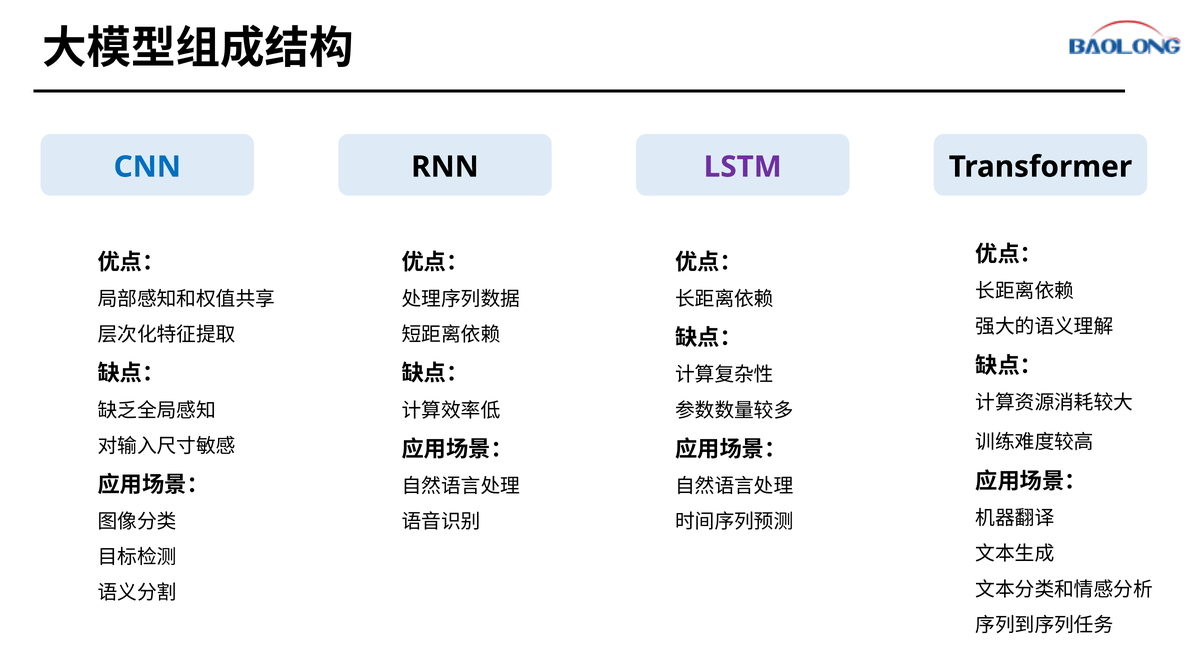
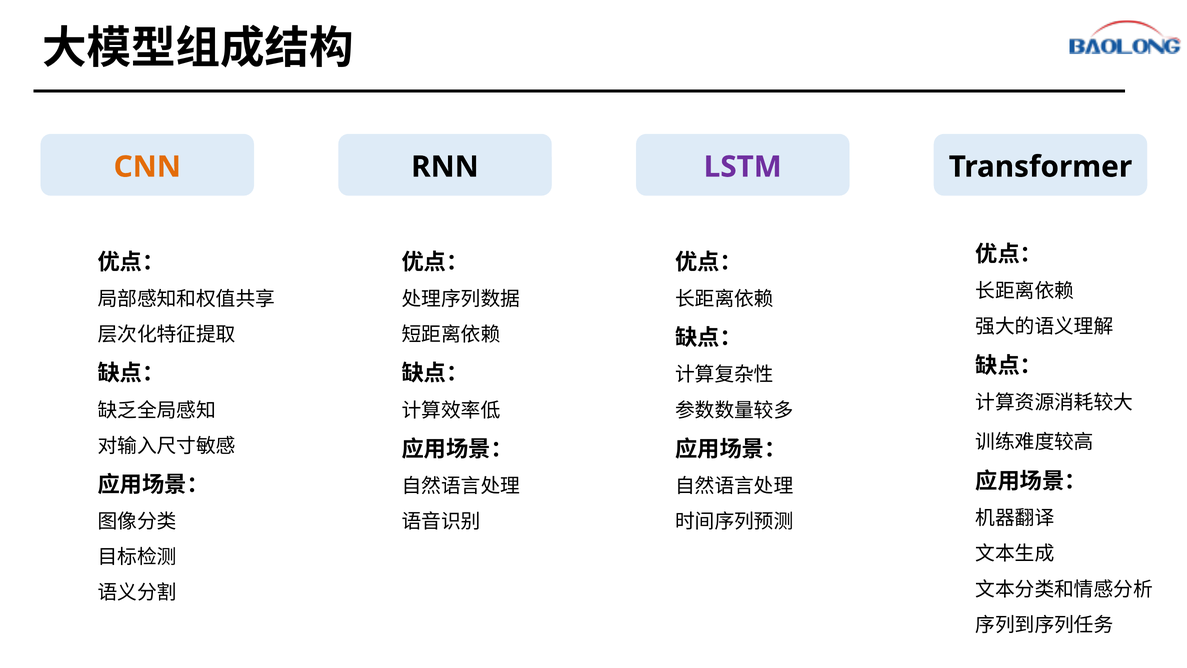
CNN colour: blue -> orange
